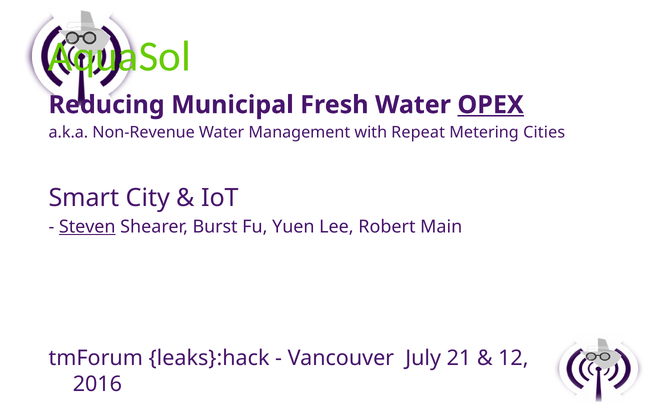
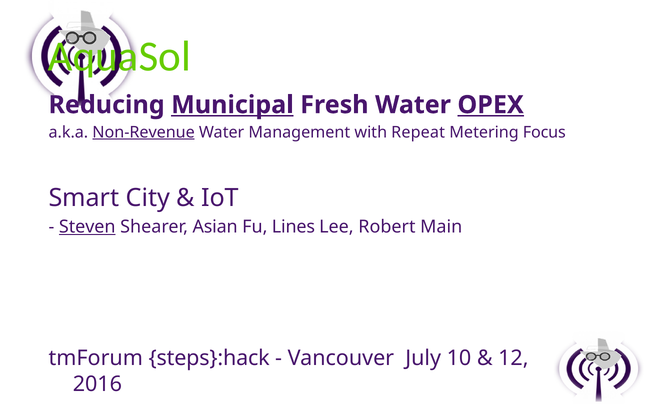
Municipal underline: none -> present
Non-Revenue underline: none -> present
Cities: Cities -> Focus
Burst: Burst -> Asian
Yuen: Yuen -> Lines
leaks}:hack: leaks}:hack -> steps}:hack
21: 21 -> 10
